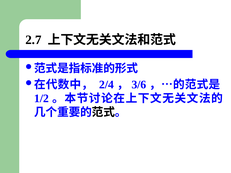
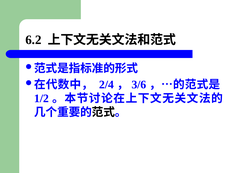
2.7: 2.7 -> 6.2
